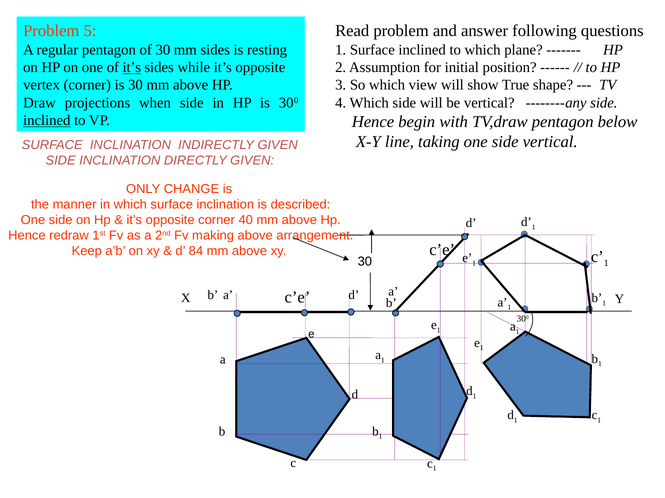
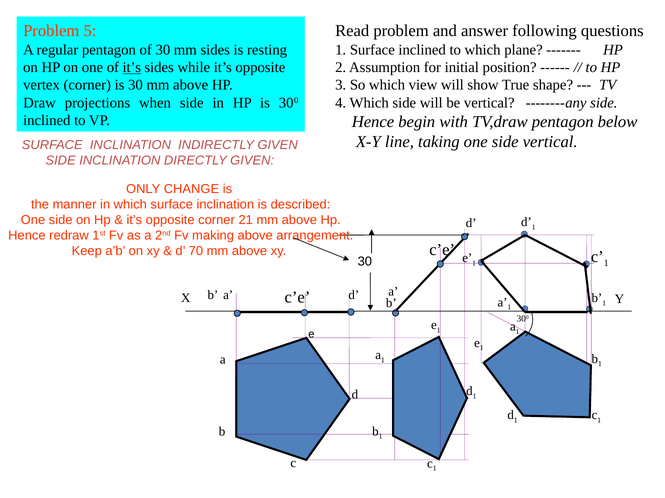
inclined at (47, 121) underline: present -> none
40: 40 -> 21
84: 84 -> 70
